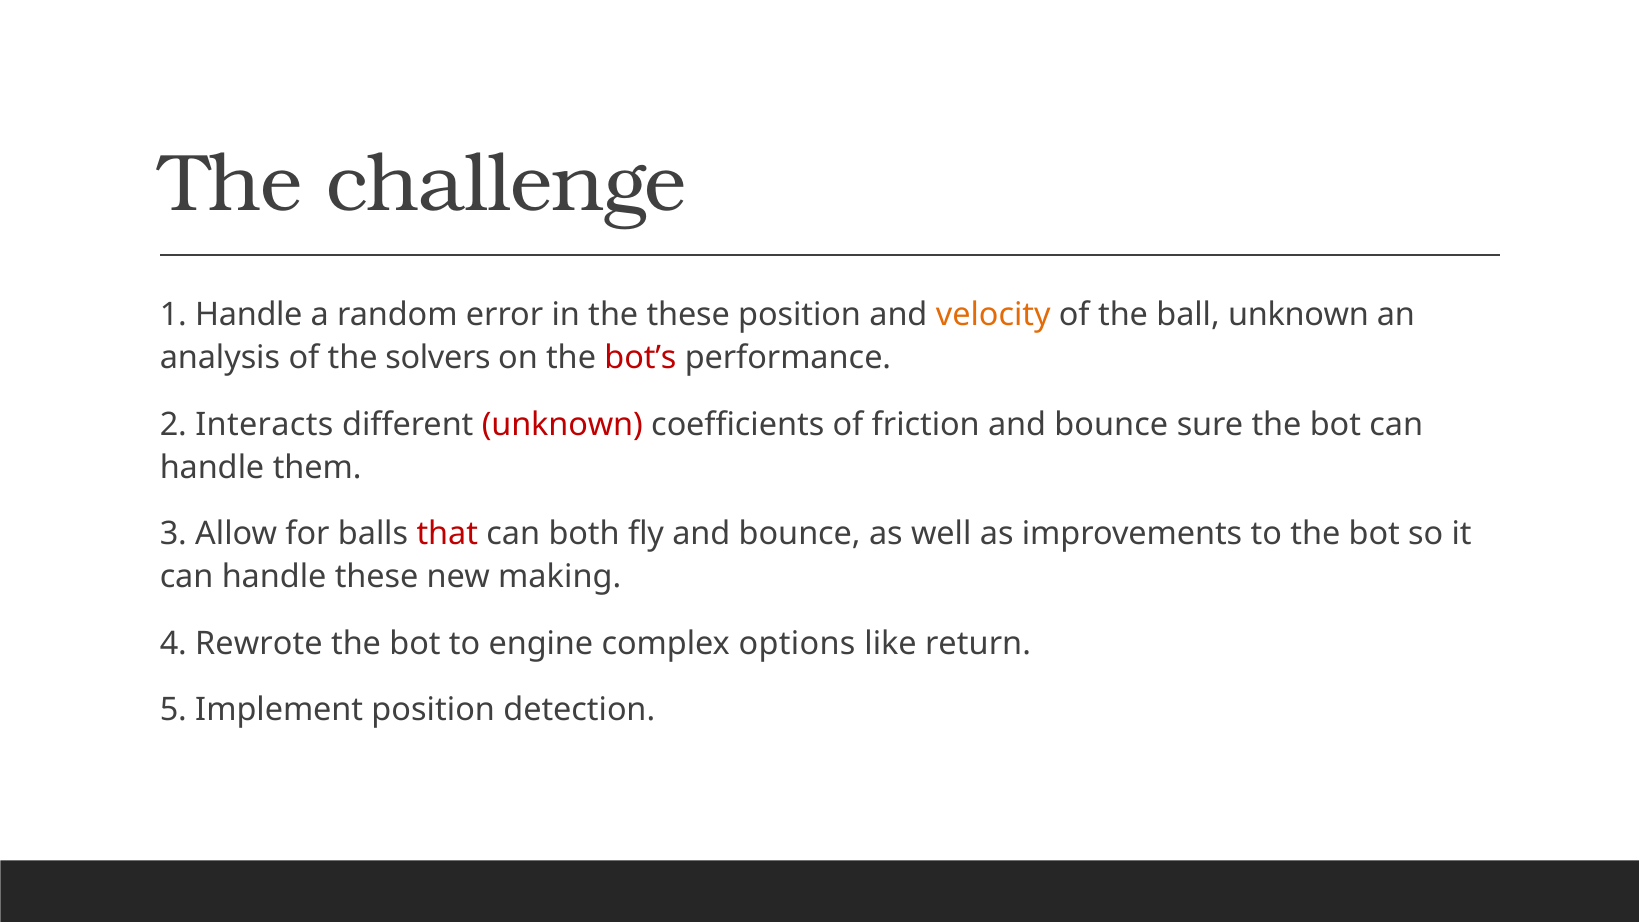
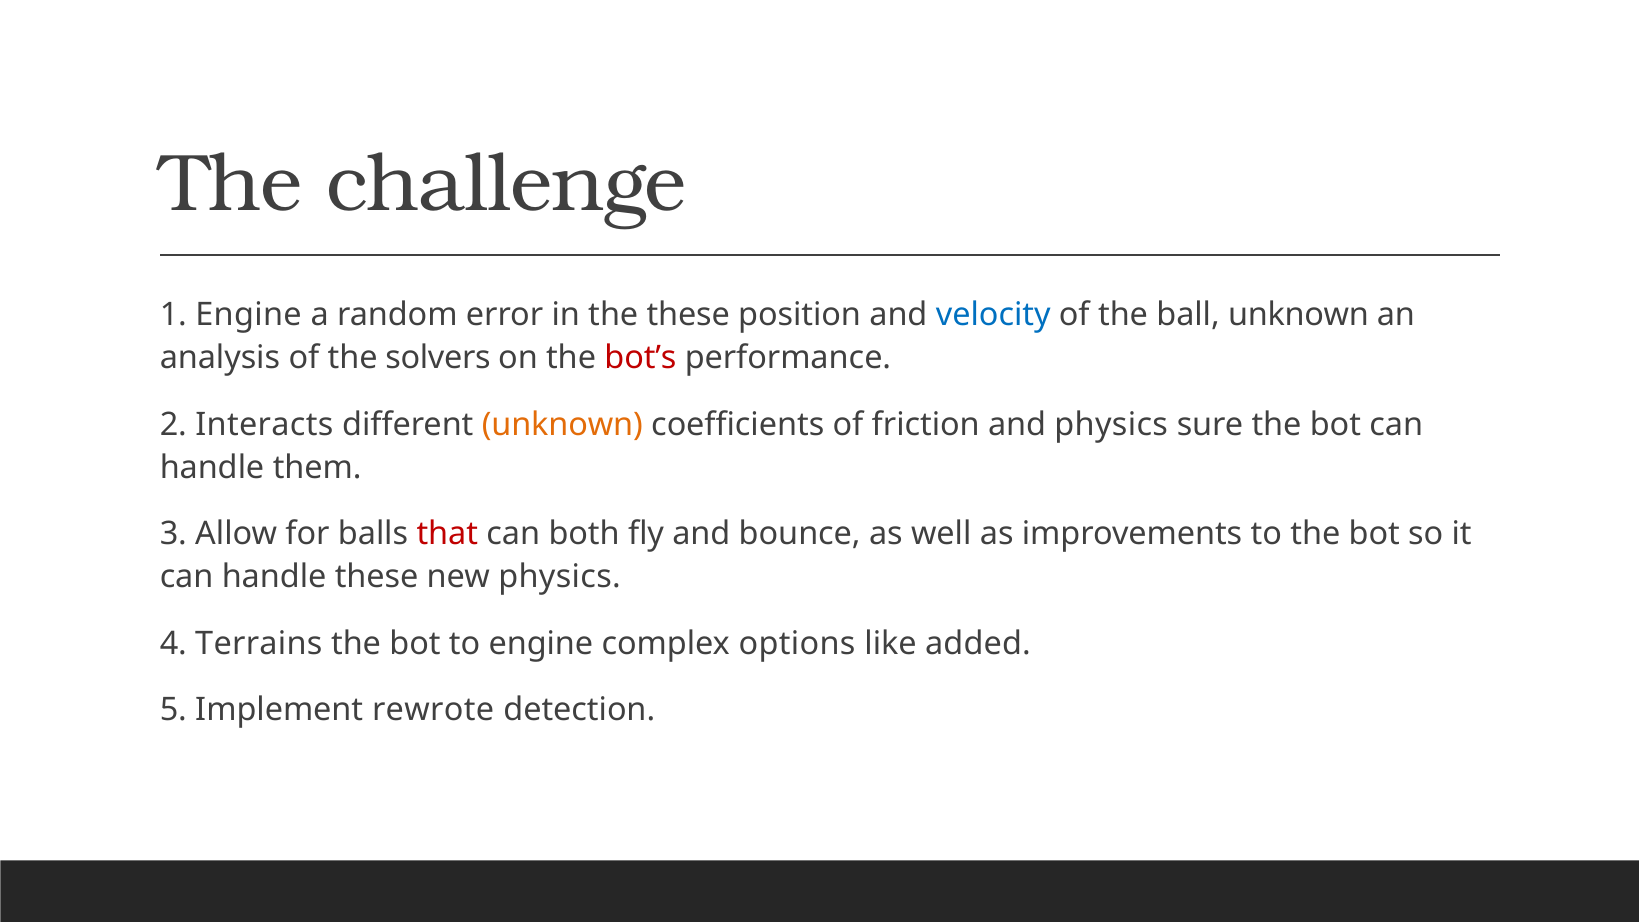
1 Handle: Handle -> Engine
velocity colour: orange -> blue
unknown at (562, 425) colour: red -> orange
friction and bounce: bounce -> physics
new making: making -> physics
Rewrote: Rewrote -> Terrains
return: return -> added
Implement position: position -> rewrote
